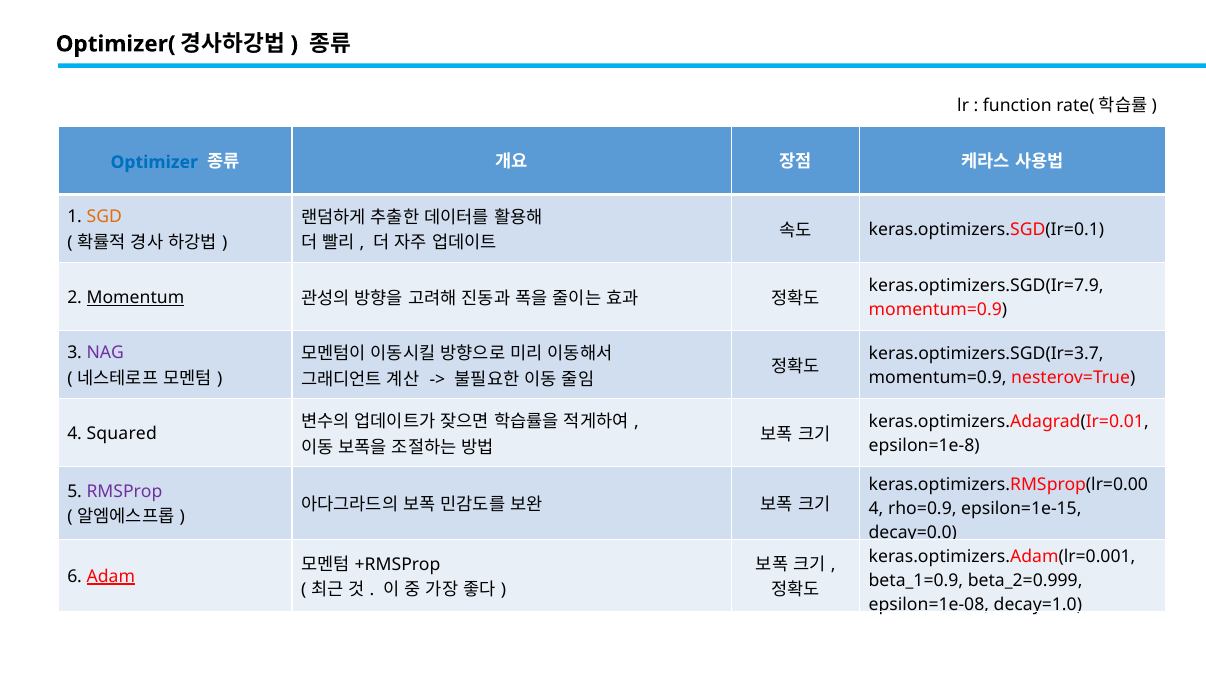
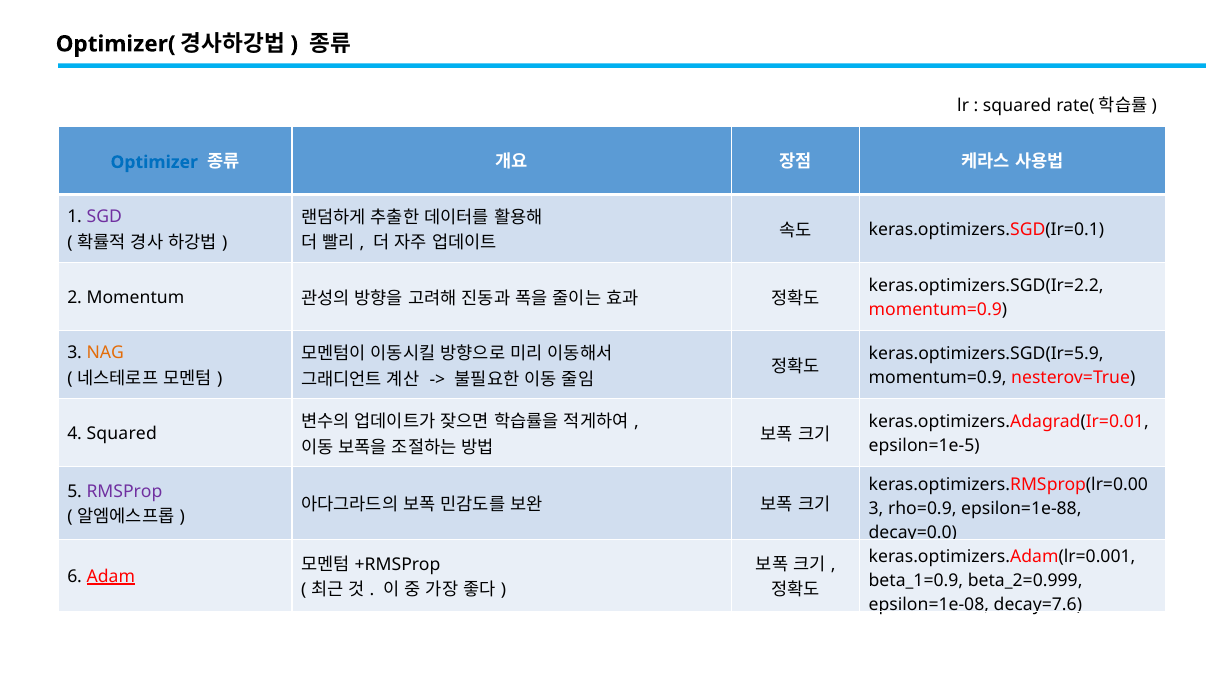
function at (1017, 106): function -> squared
SGD colour: orange -> purple
keras.optimizers.SGD(Ir=7.9: keras.optimizers.SGD(Ir=7.9 -> keras.optimizers.SGD(Ir=2.2
Momentum underline: present -> none
NAG colour: purple -> orange
keras.optimizers.SGD(Ir=3.7: keras.optimizers.SGD(Ir=3.7 -> keras.optimizers.SGD(Ir=5.9
epsilon=1e-8: epsilon=1e-8 -> epsilon=1e-5
4 at (876, 509): 4 -> 3
epsilon=1e-15: epsilon=1e-15 -> epsilon=1e-88
decay=1.0: decay=1.0 -> decay=7.6
